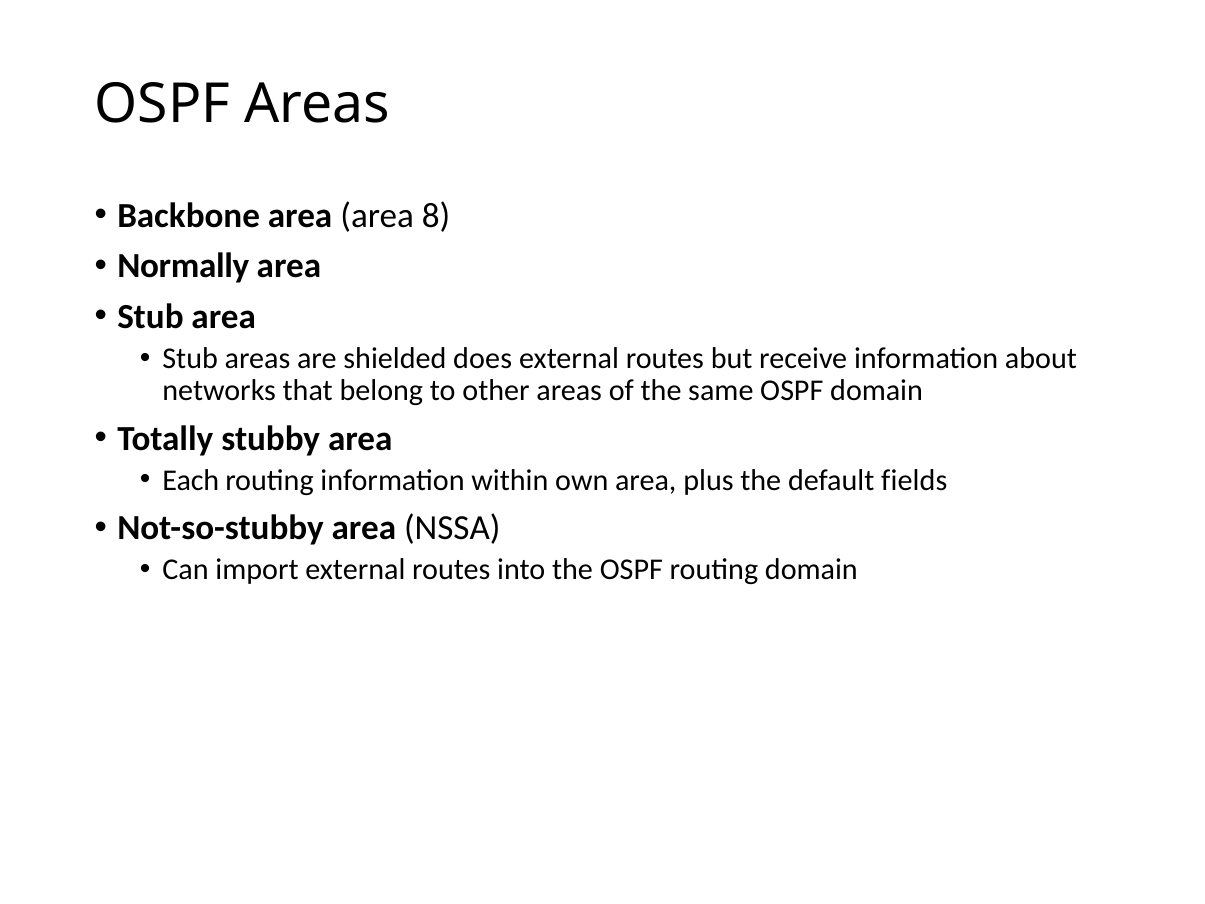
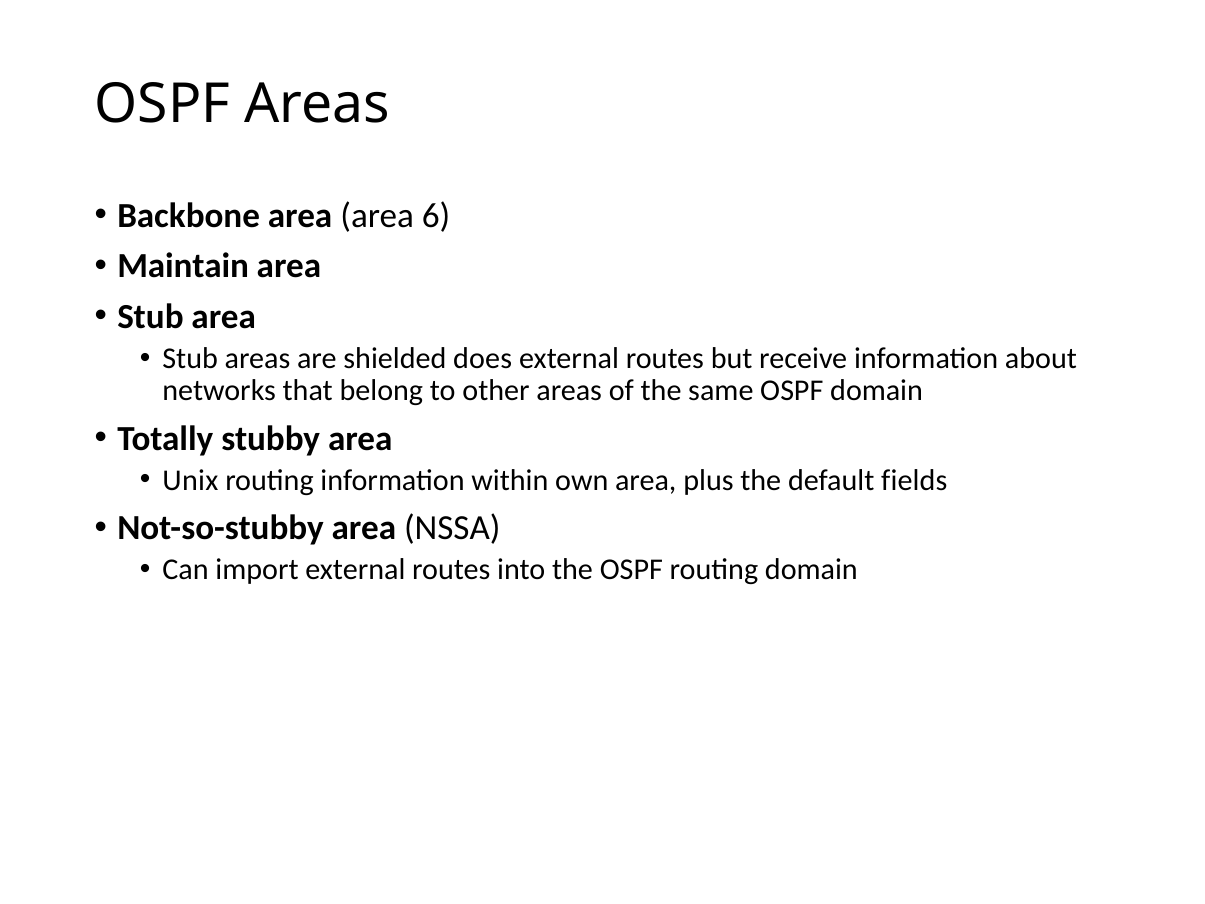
8: 8 -> 6
Normally: Normally -> Maintain
Each: Each -> Unix
